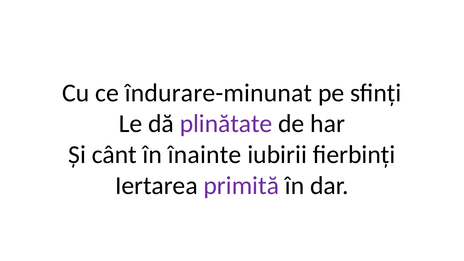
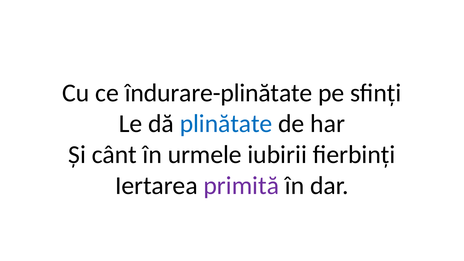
îndurare-minunat: îndurare-minunat -> îndurare-plinătate
plinătate colour: purple -> blue
înainte: înainte -> urmele
